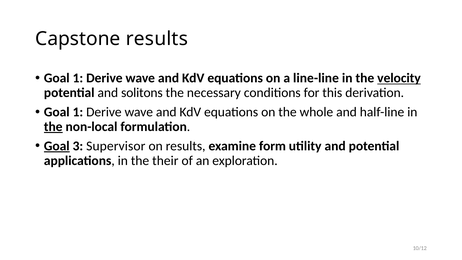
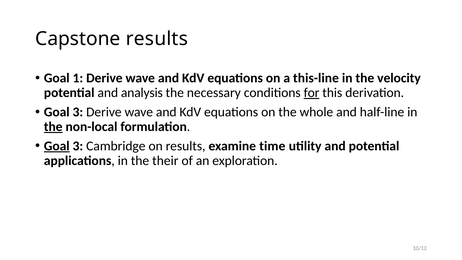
line-line: line-line -> this-line
velocity underline: present -> none
solitons: solitons -> analysis
for underline: none -> present
1 at (78, 112): 1 -> 3
Supervisor: Supervisor -> Cambridge
form: form -> time
